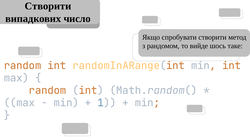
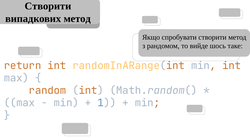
випадкових число: число -> метод
random at (23, 66): random -> return
